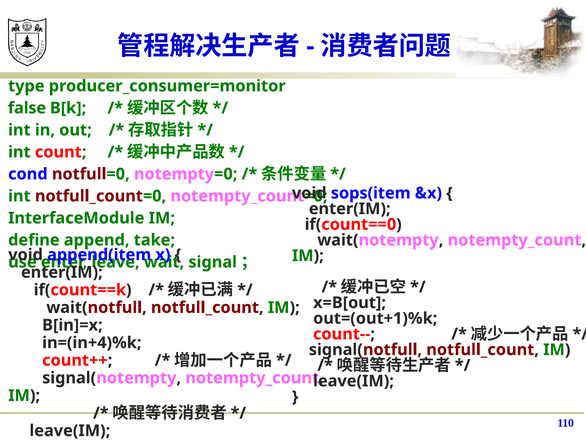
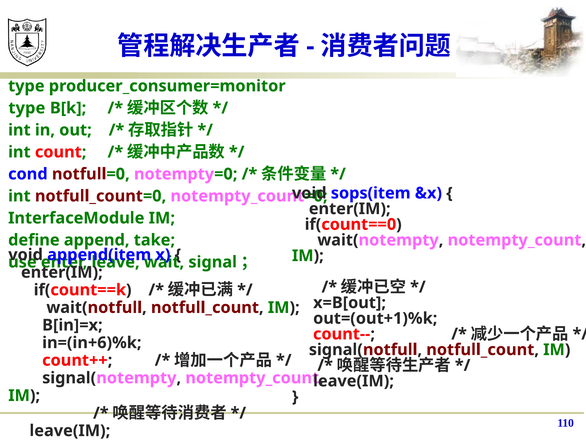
false at (27, 108): false -> type
in=(in+4)%k: in=(in+4)%k -> in=(in+6)%k
